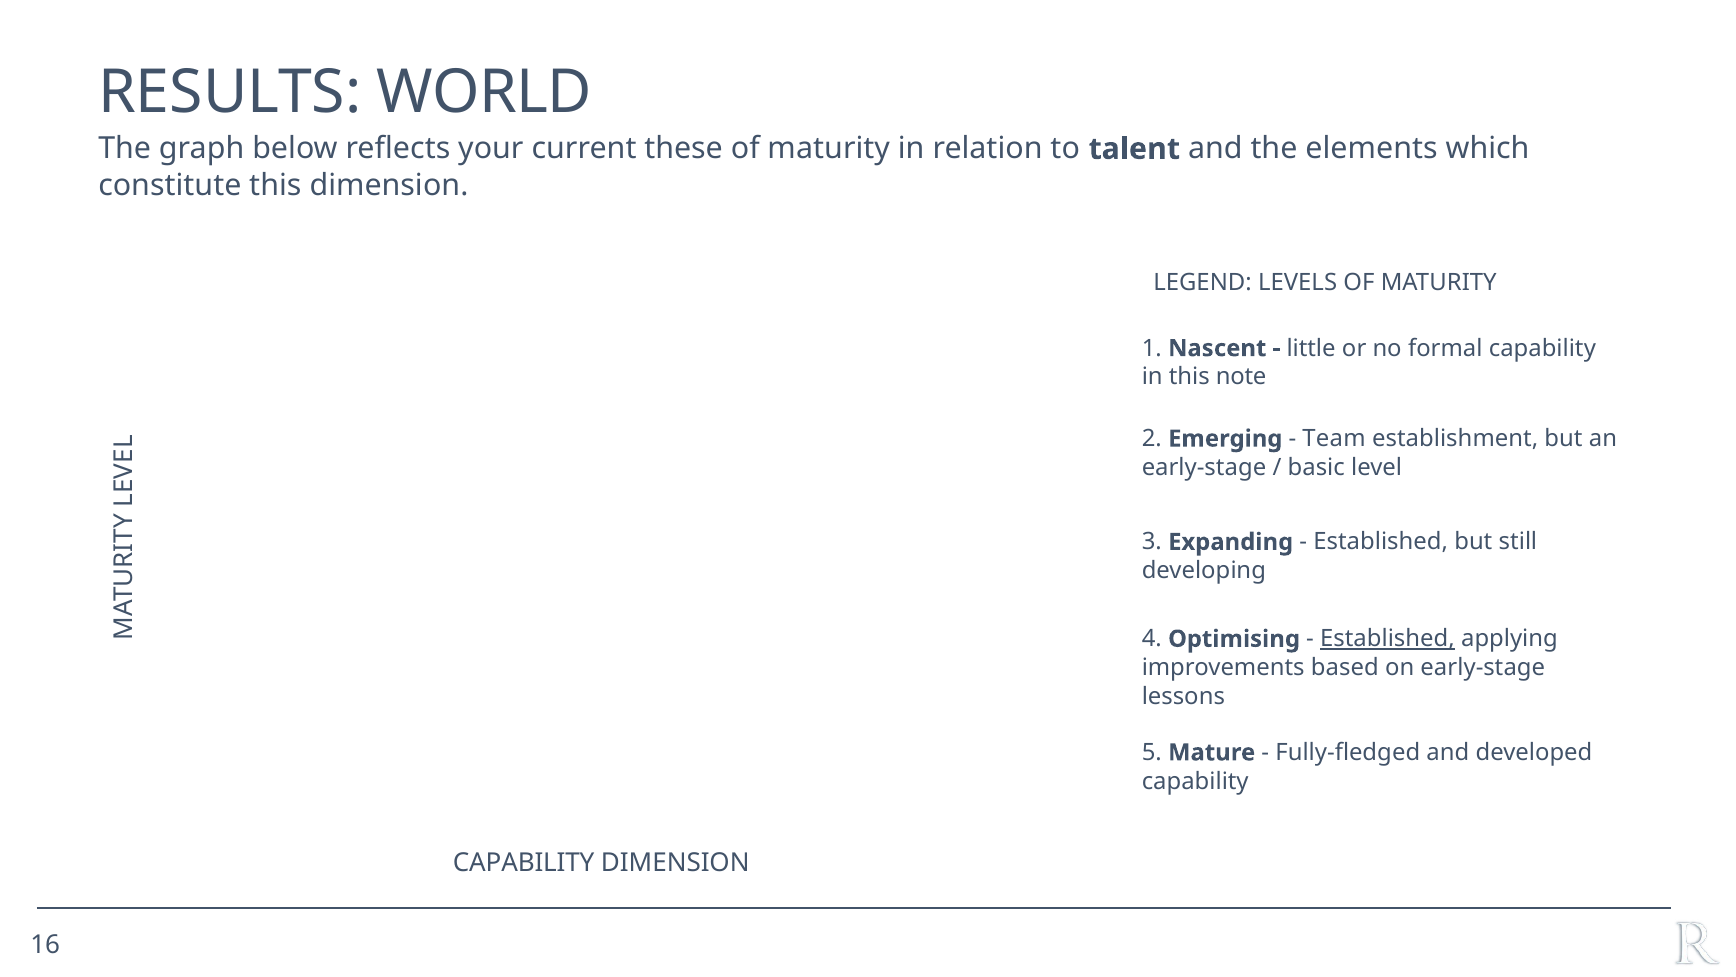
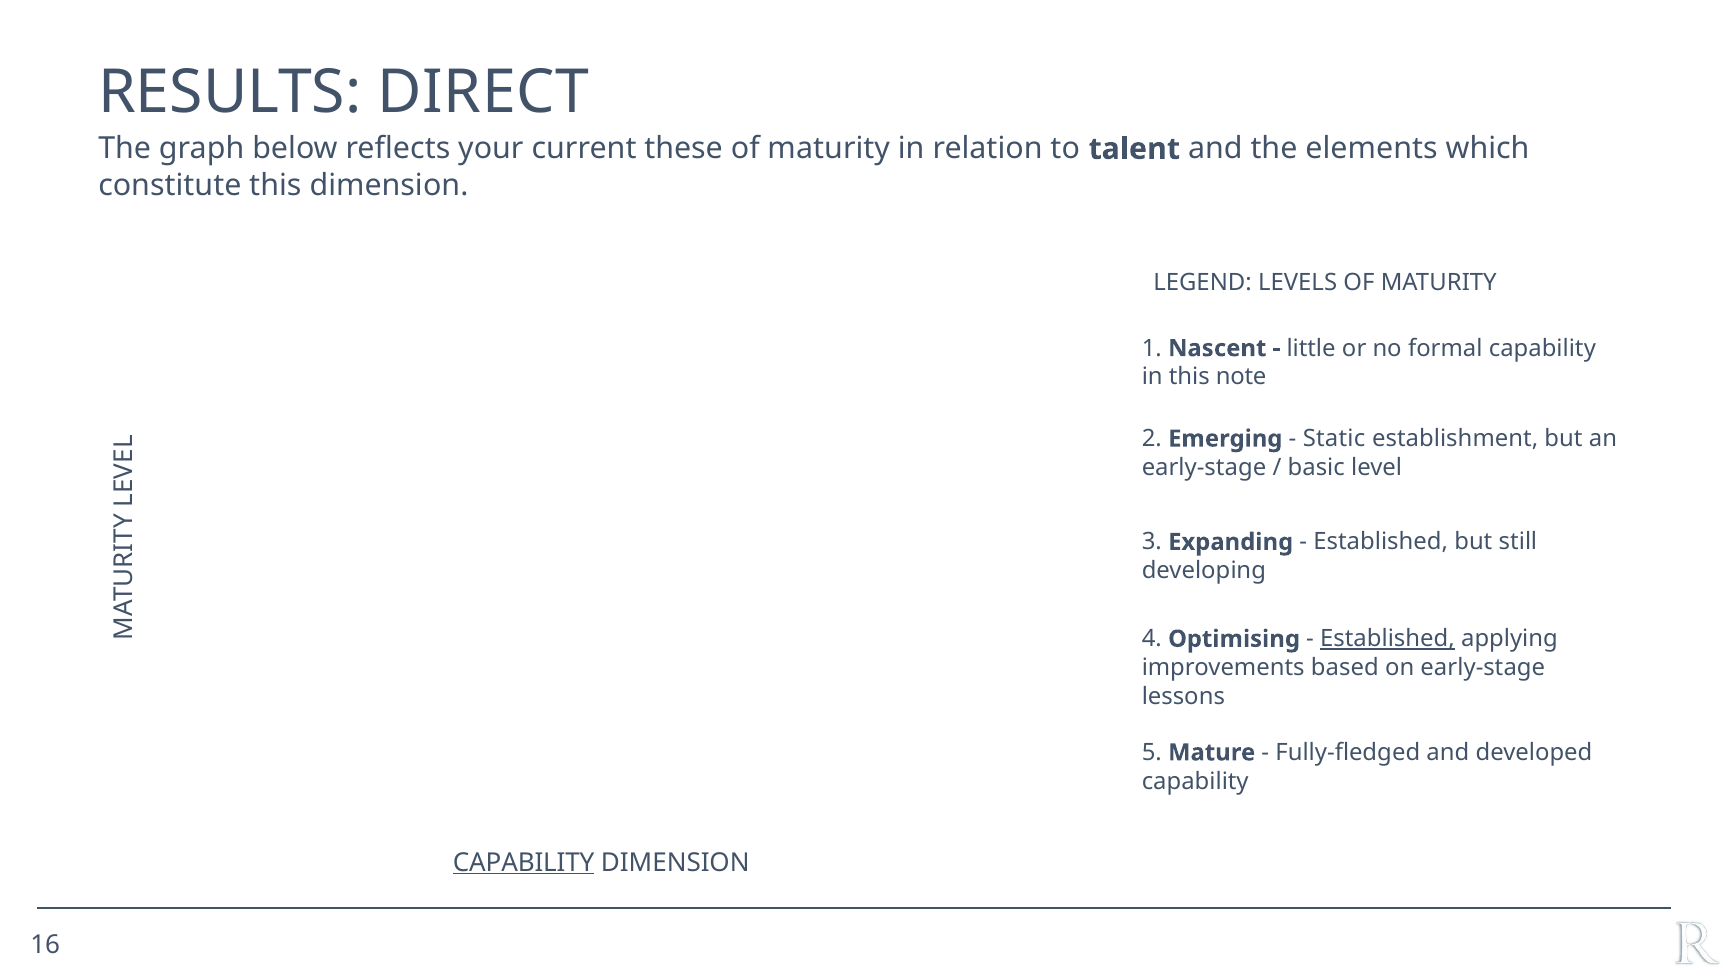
WORLD: WORLD -> DIRECT
Team: Team -> Static
CAPABILITY at (524, 862) underline: none -> present
